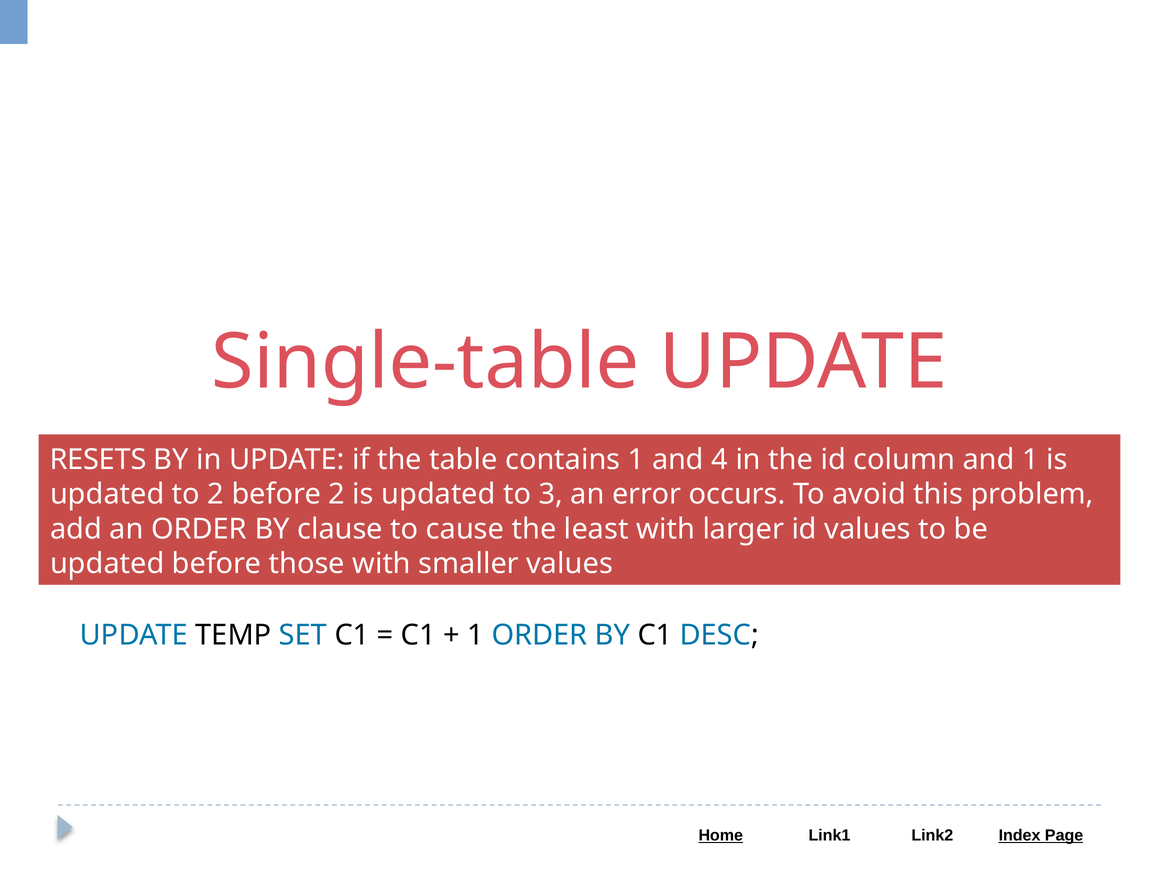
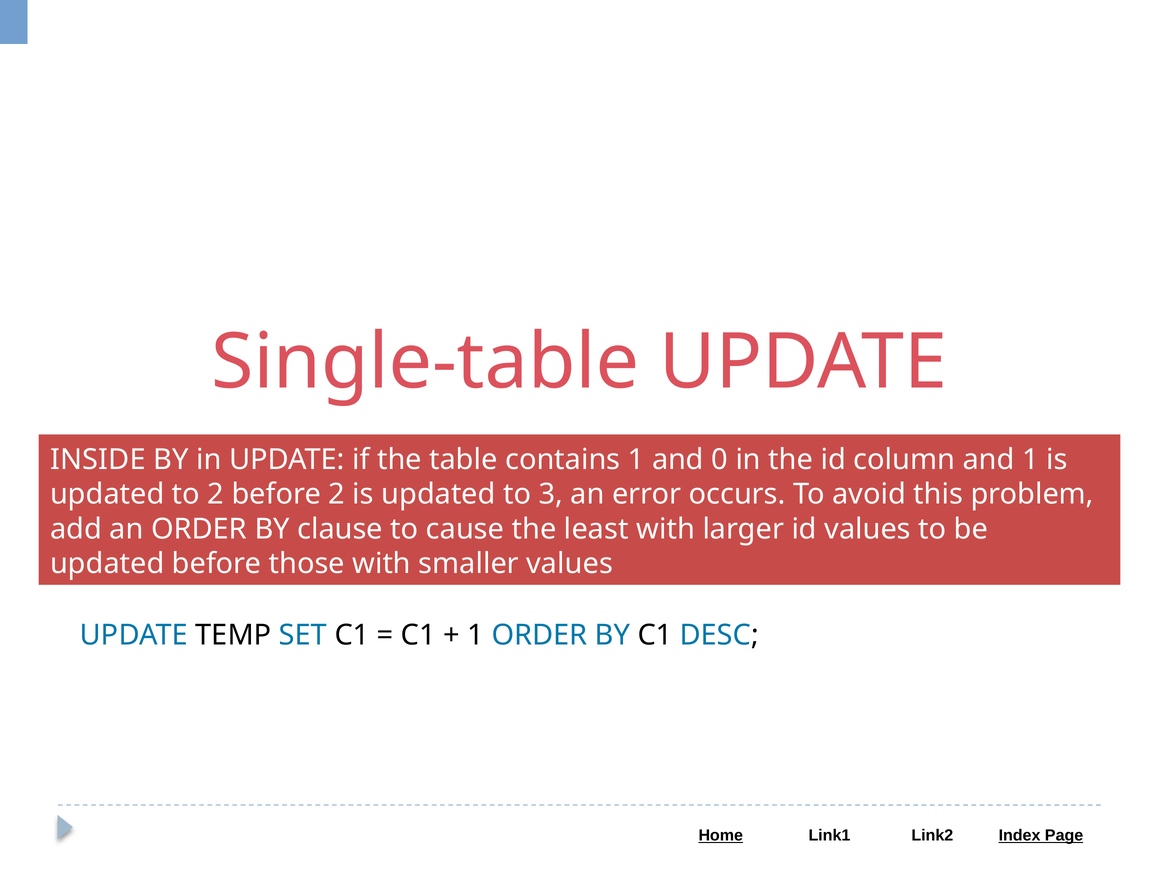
RESETS: RESETS -> INSIDE
4: 4 -> 0
